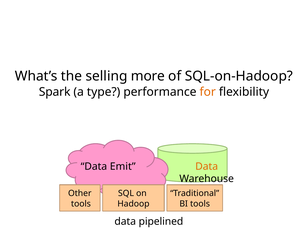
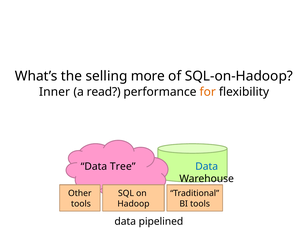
Spark: Spark -> Inner
type: type -> read
Emit: Emit -> Tree
Data at (207, 166) colour: orange -> blue
